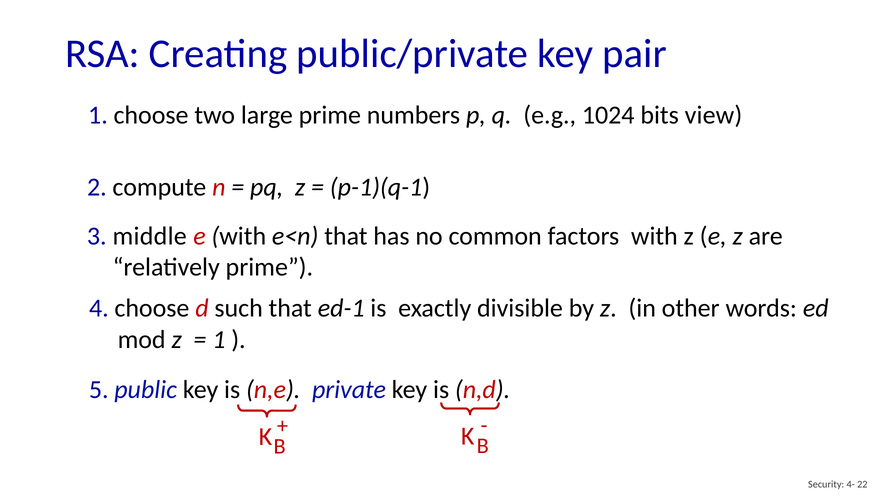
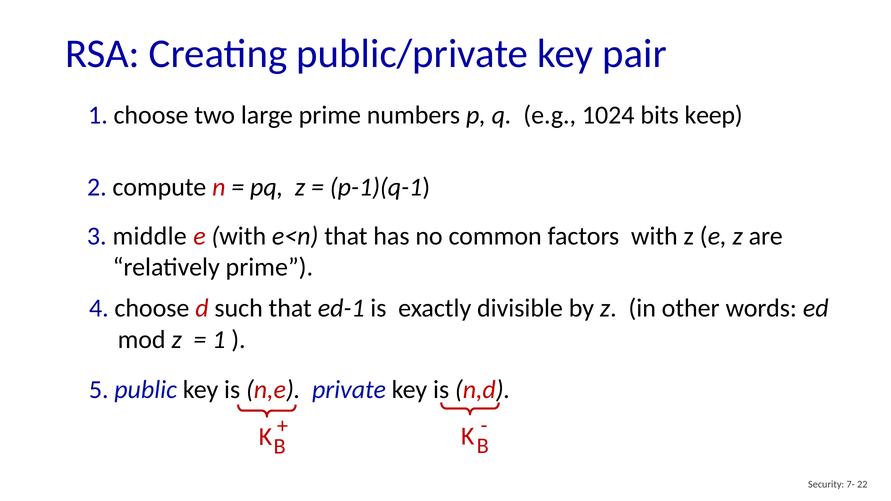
view: view -> keep
4-: 4- -> 7-
